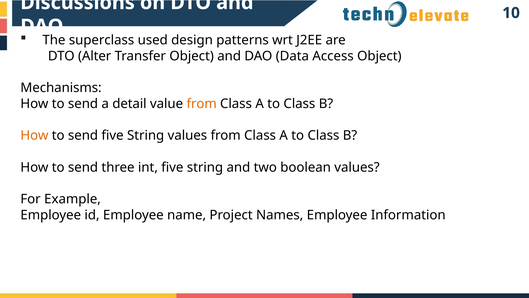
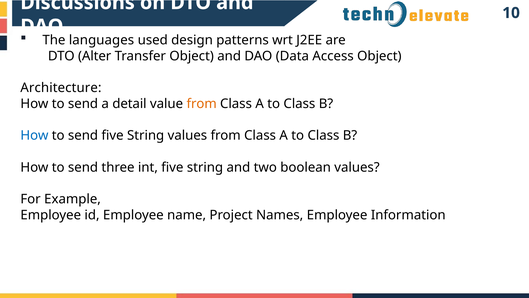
superclass: superclass -> languages
Mechanisms: Mechanisms -> Architecture
How at (34, 135) colour: orange -> blue
